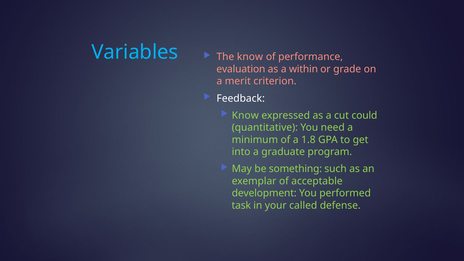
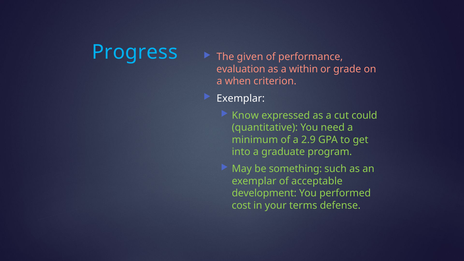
Variables: Variables -> Progress
The know: know -> given
merit: merit -> when
Feedback at (241, 98): Feedback -> Exemplar
1.8: 1.8 -> 2.9
task: task -> cost
called: called -> terms
